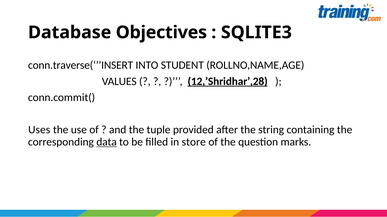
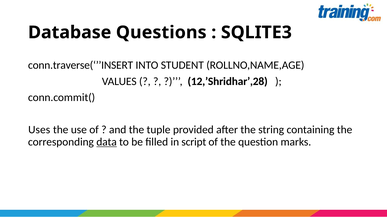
Objectives: Objectives -> Questions
12,’Shridhar’,28 underline: present -> none
store: store -> script
